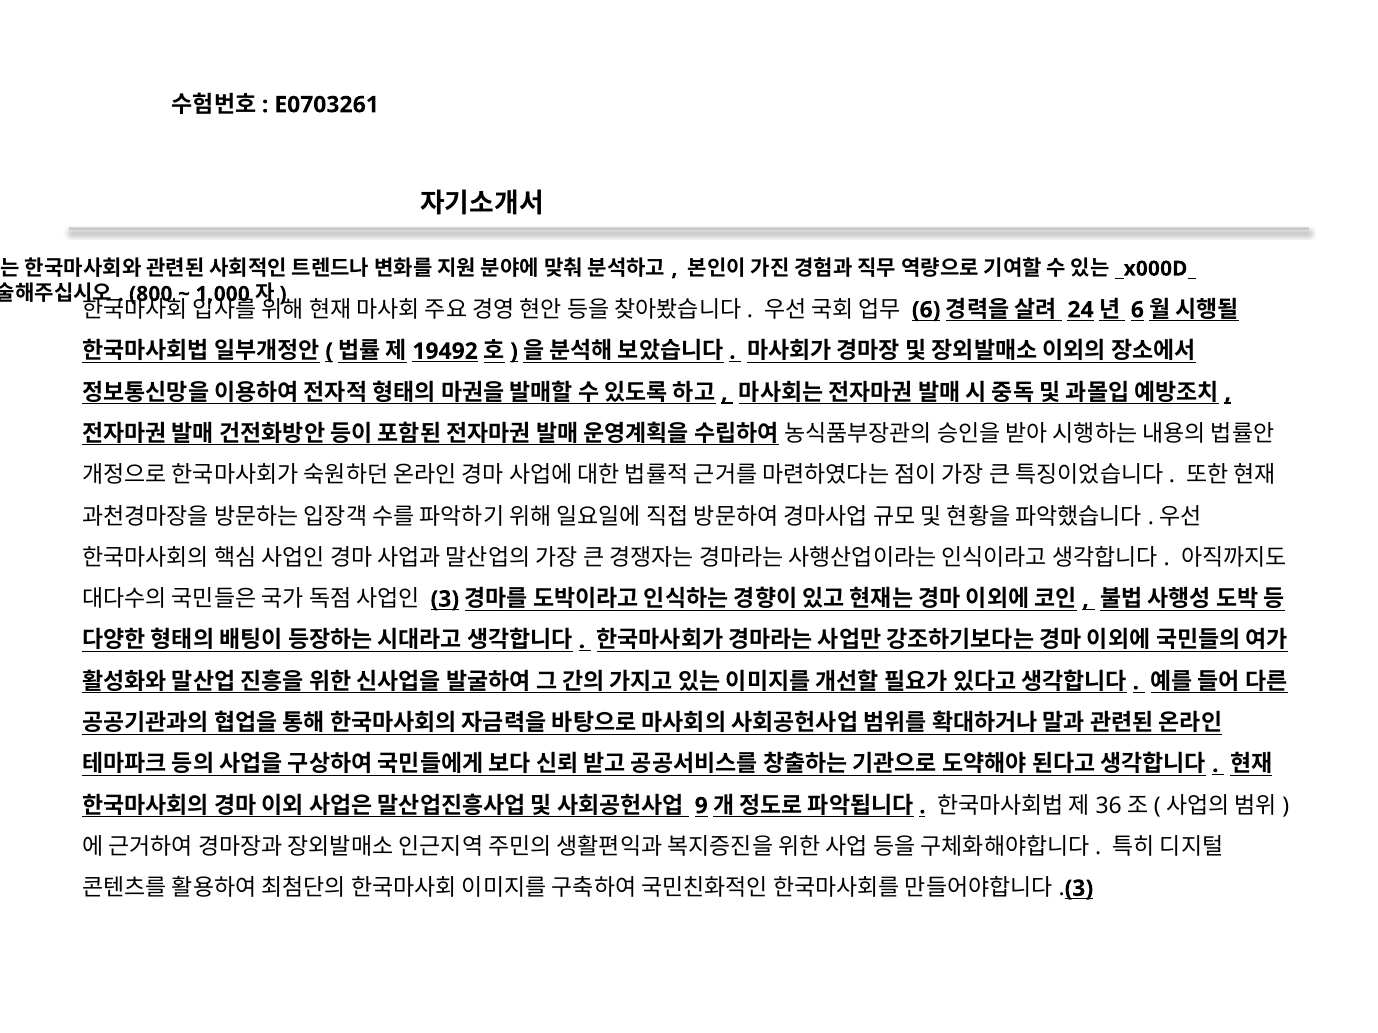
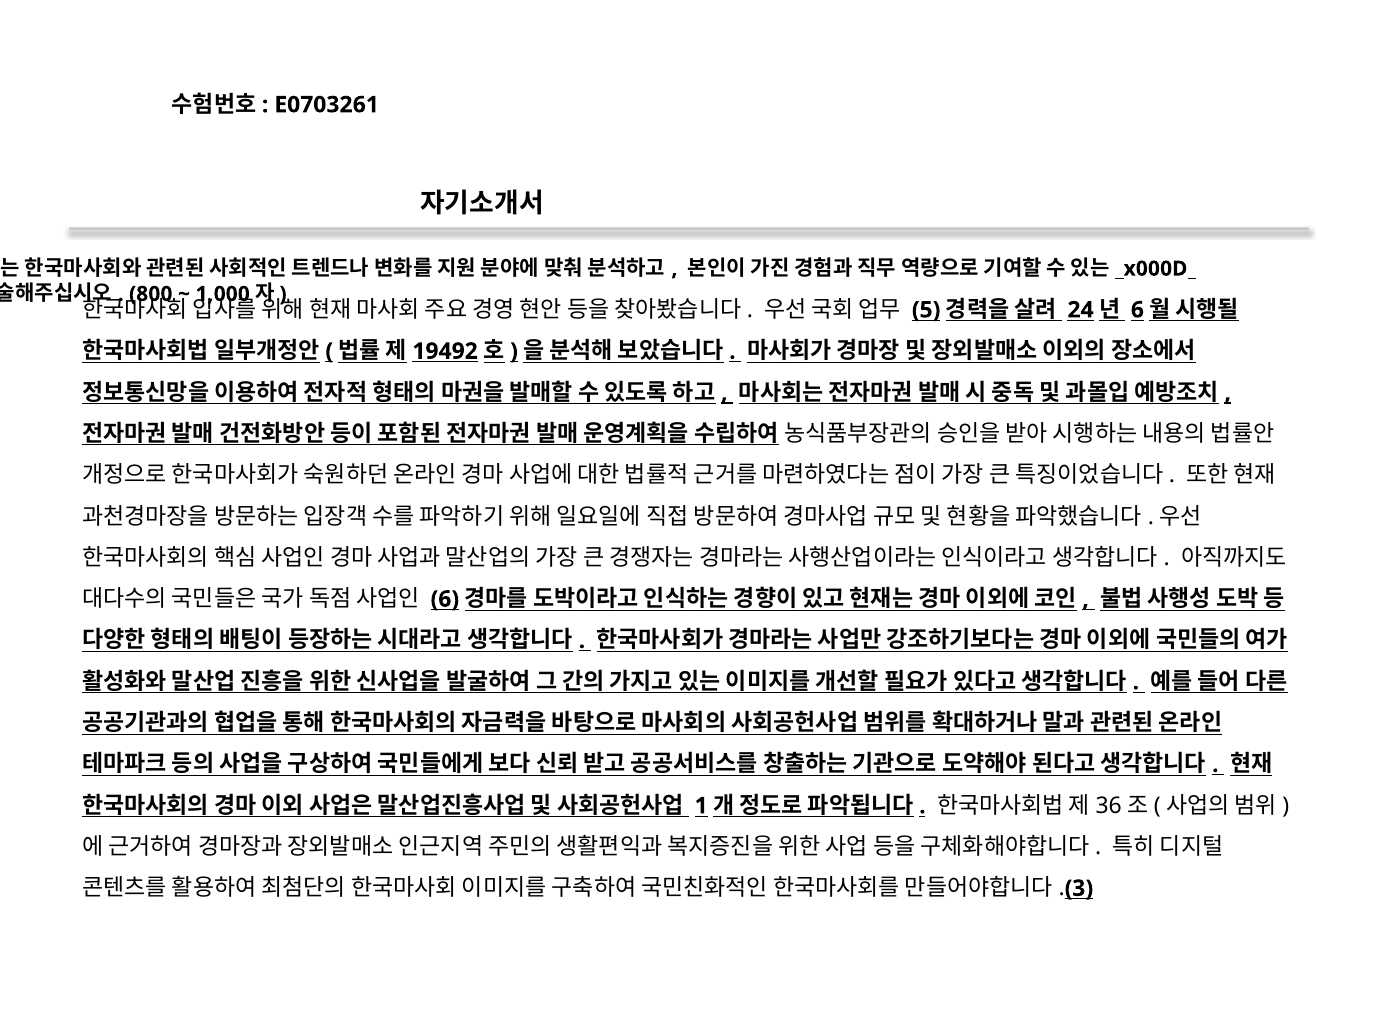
6 at (926, 310): 6 -> 5
3 at (445, 599): 3 -> 6
9: 9 -> 1
